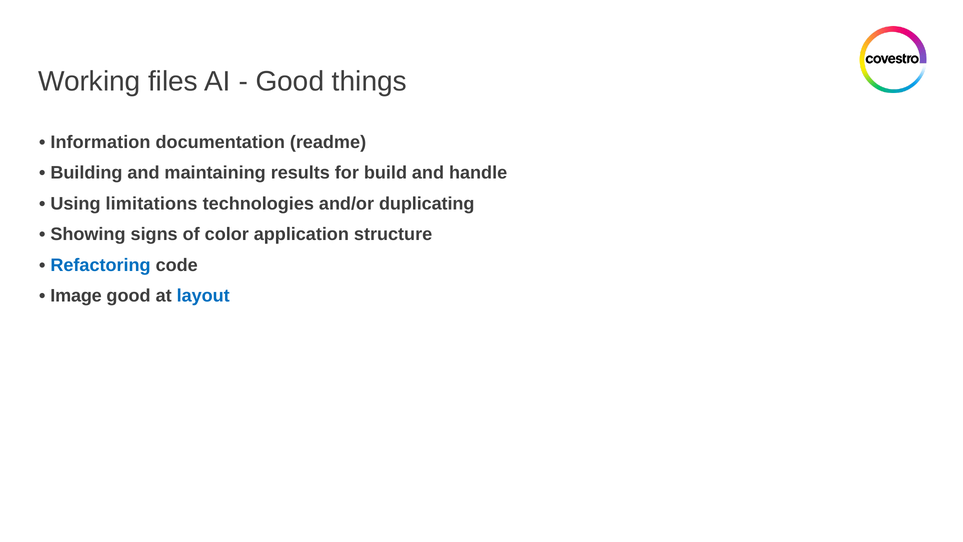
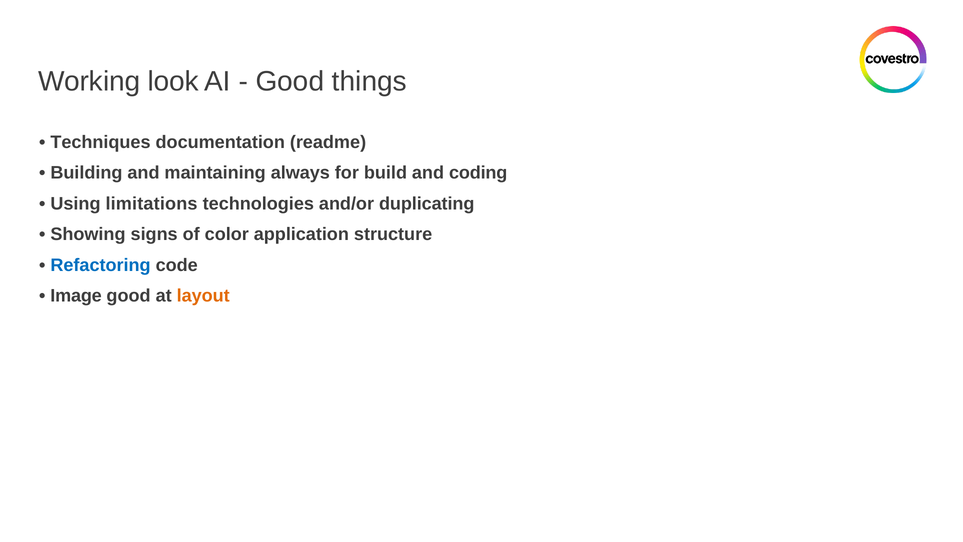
files: files -> look
Information: Information -> Techniques
results: results -> always
handle: handle -> coding
layout colour: blue -> orange
